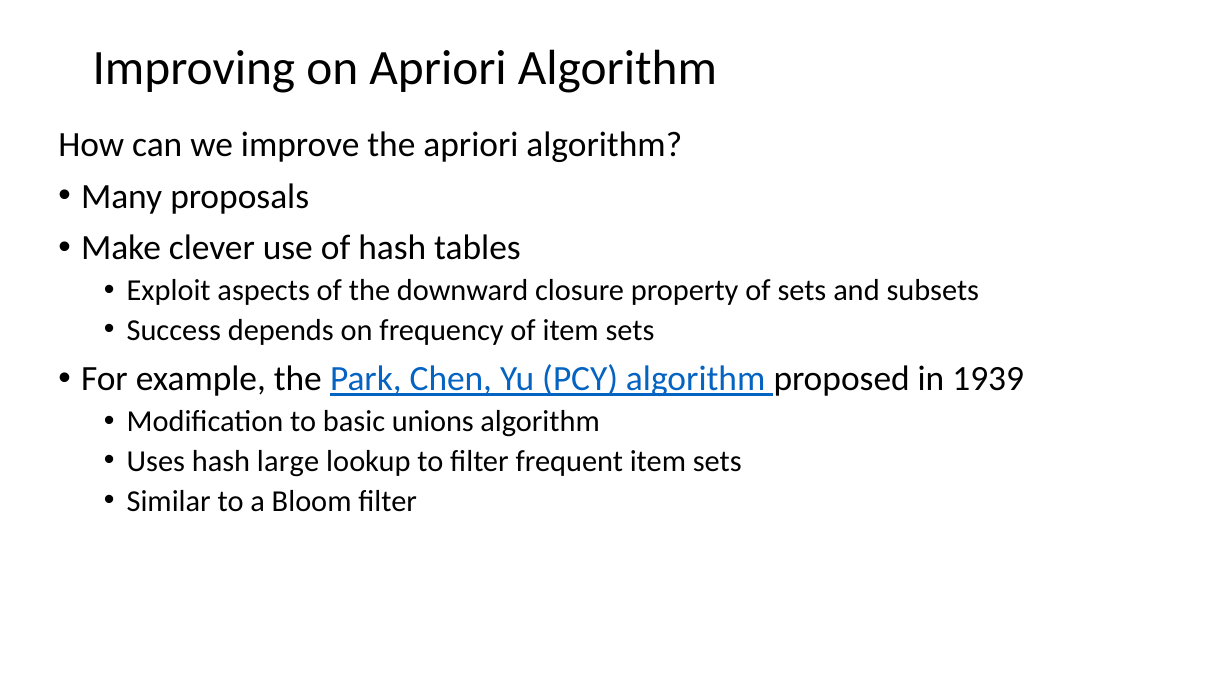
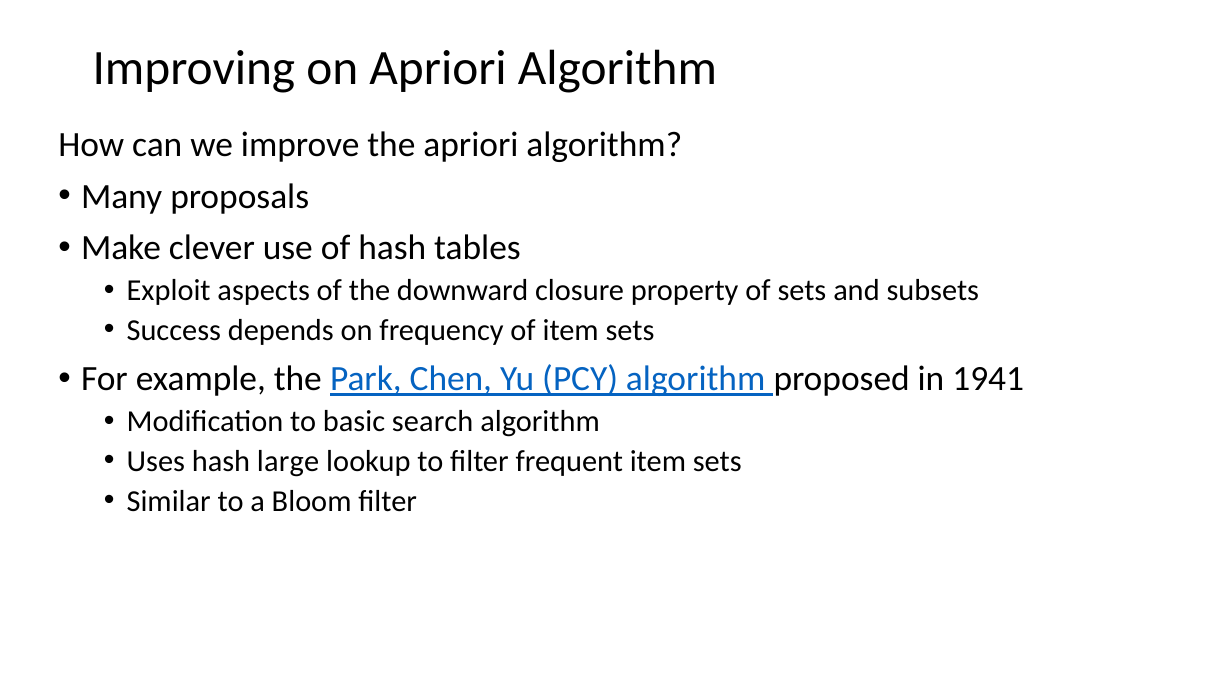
1939: 1939 -> 1941
unions: unions -> search
